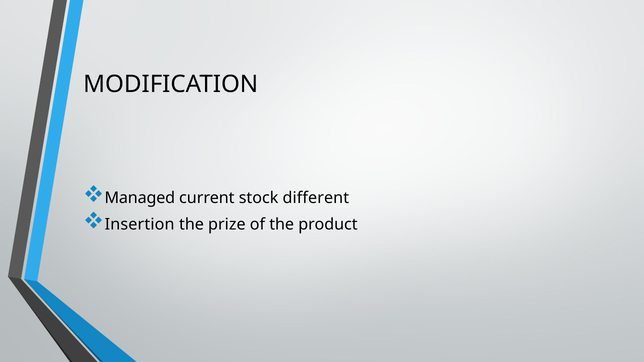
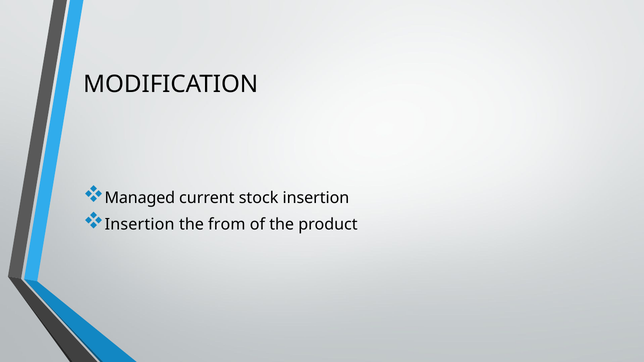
stock different: different -> insertion
prize: prize -> from
